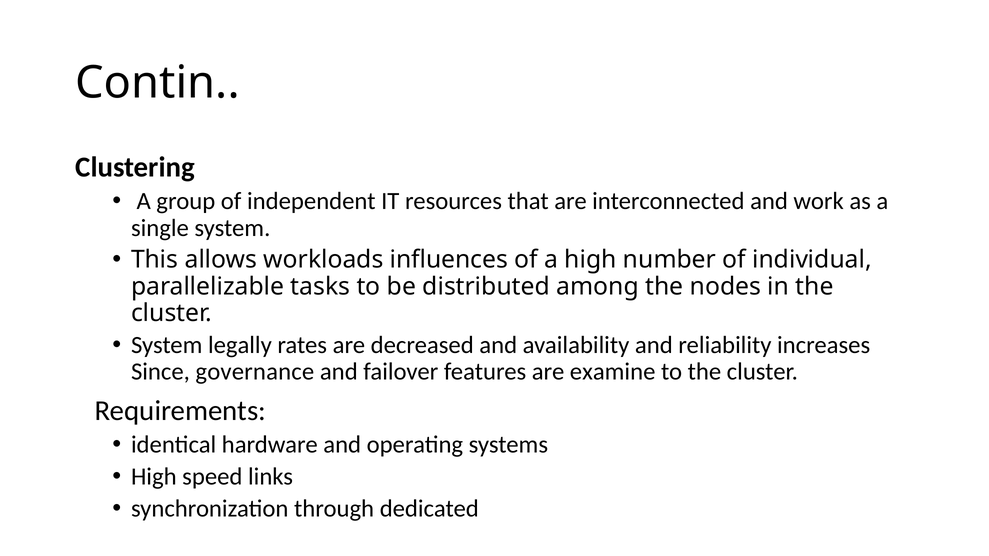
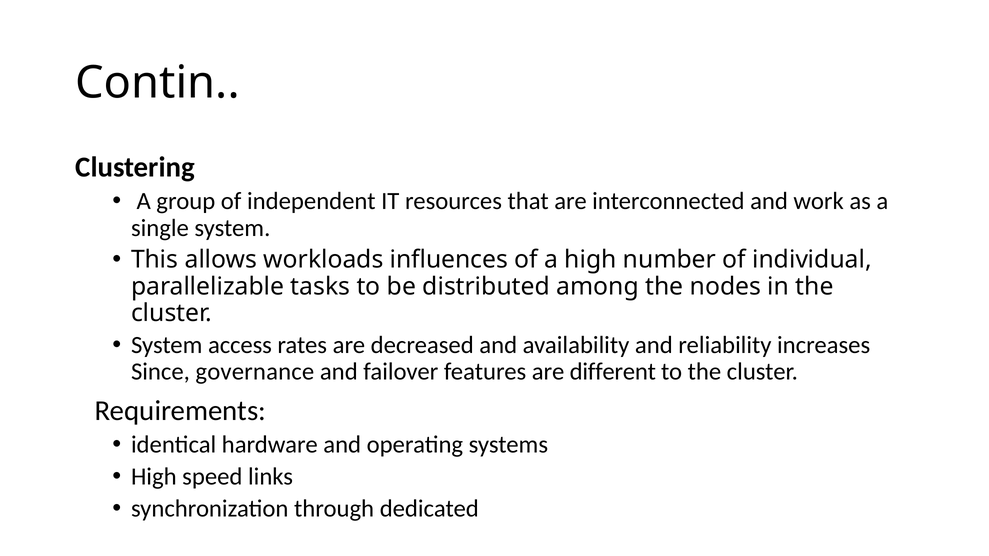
legally: legally -> access
examine: examine -> different
